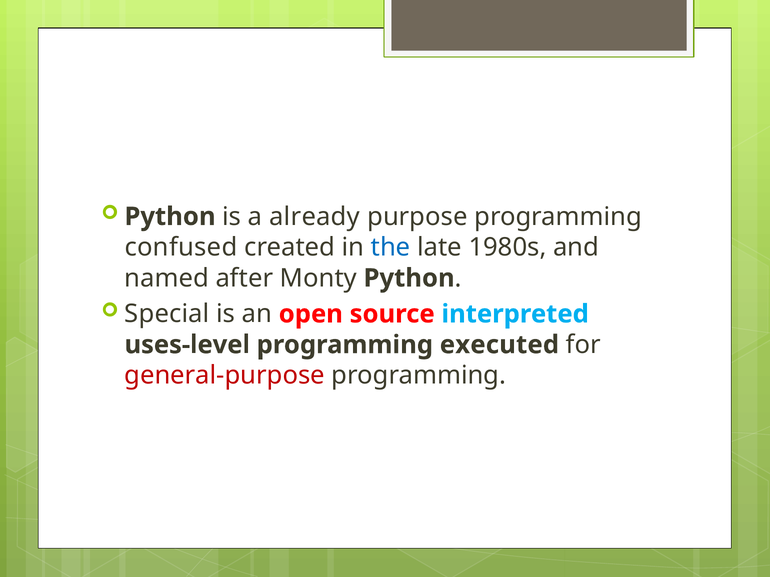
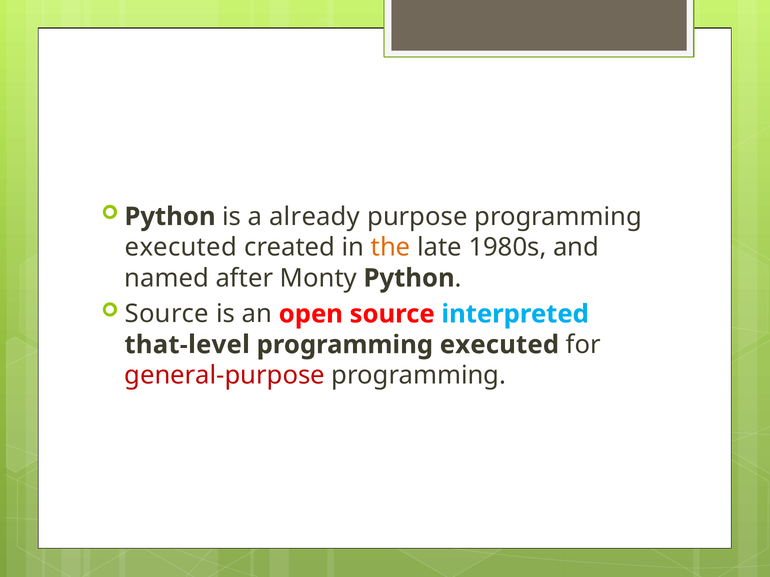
confused at (181, 248): confused -> executed
the colour: blue -> orange
Special at (167, 314): Special -> Source
uses-level: uses-level -> that-level
